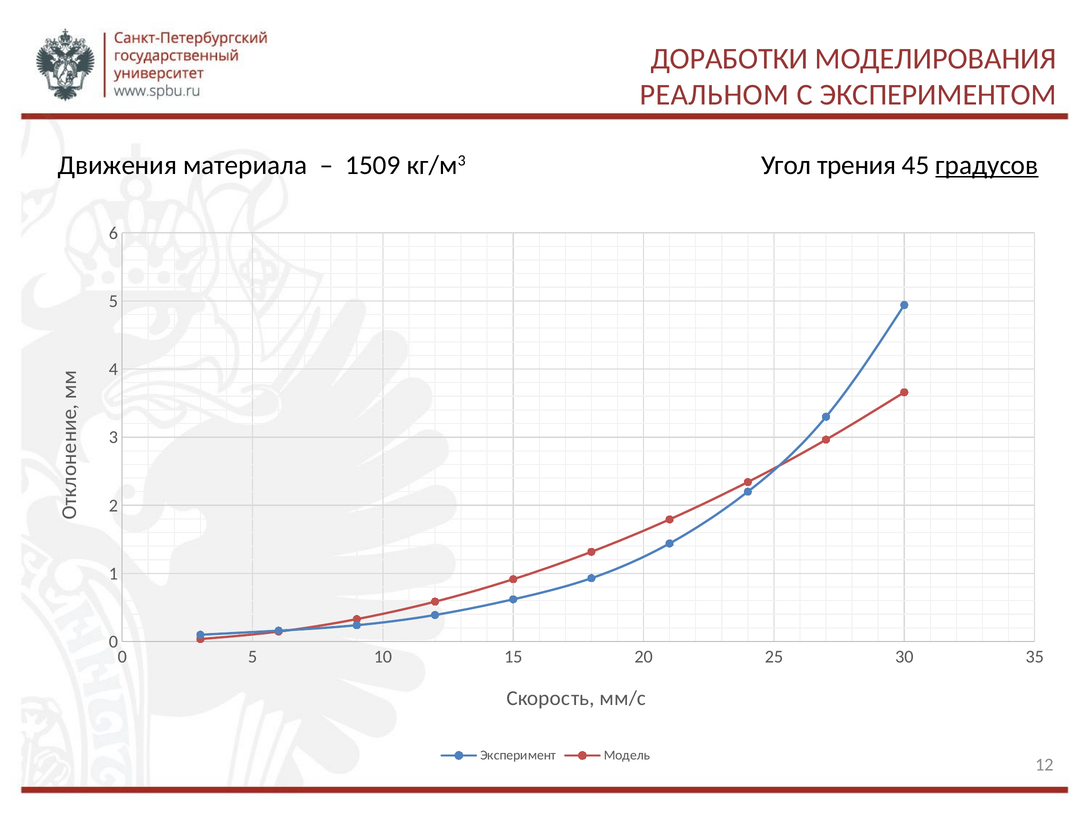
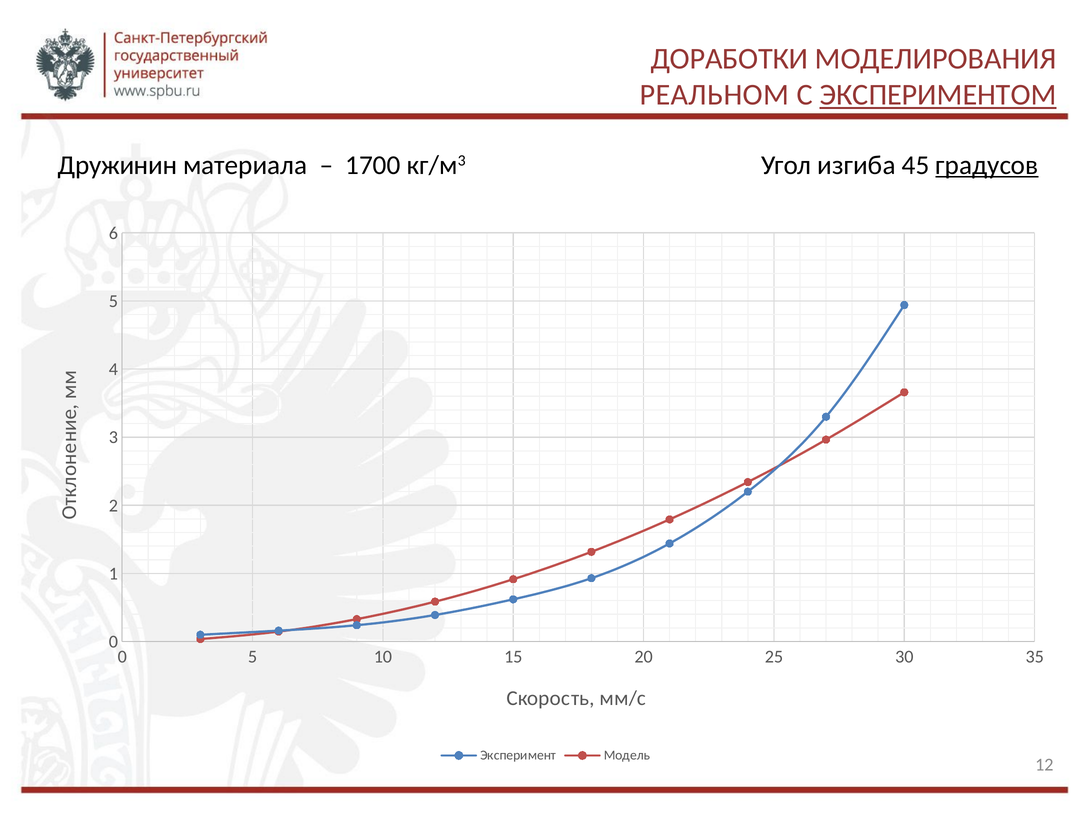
ЭКСПЕРИМЕНТОМ underline: none -> present
Движения: Движения -> Дружинин
1509: 1509 -> 1700
трения: трения -> изгиба
